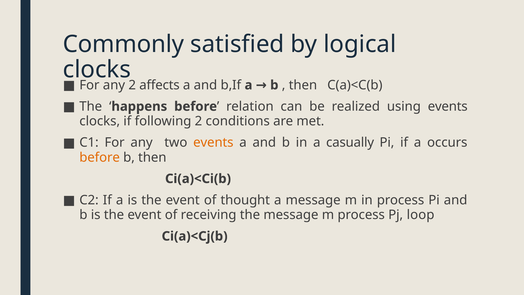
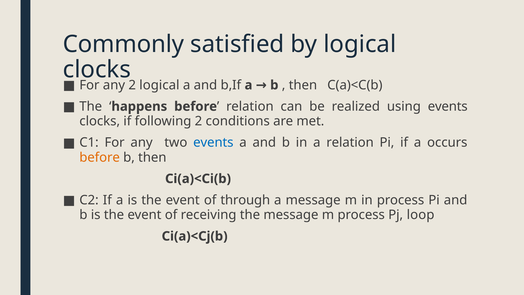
2 affects: affects -> logical
events at (213, 142) colour: orange -> blue
a casually: casually -> relation
thought: thought -> through
